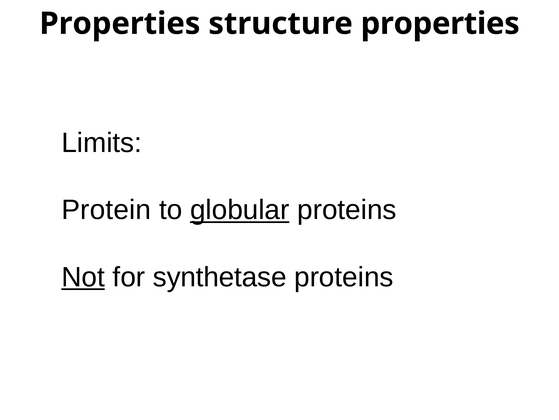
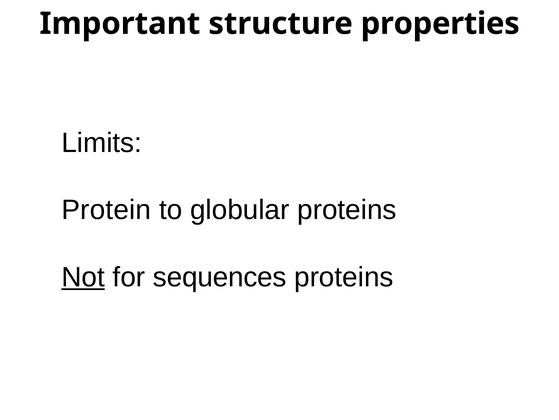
Properties at (120, 24): Properties -> Important
globular underline: present -> none
synthetase: synthetase -> sequences
